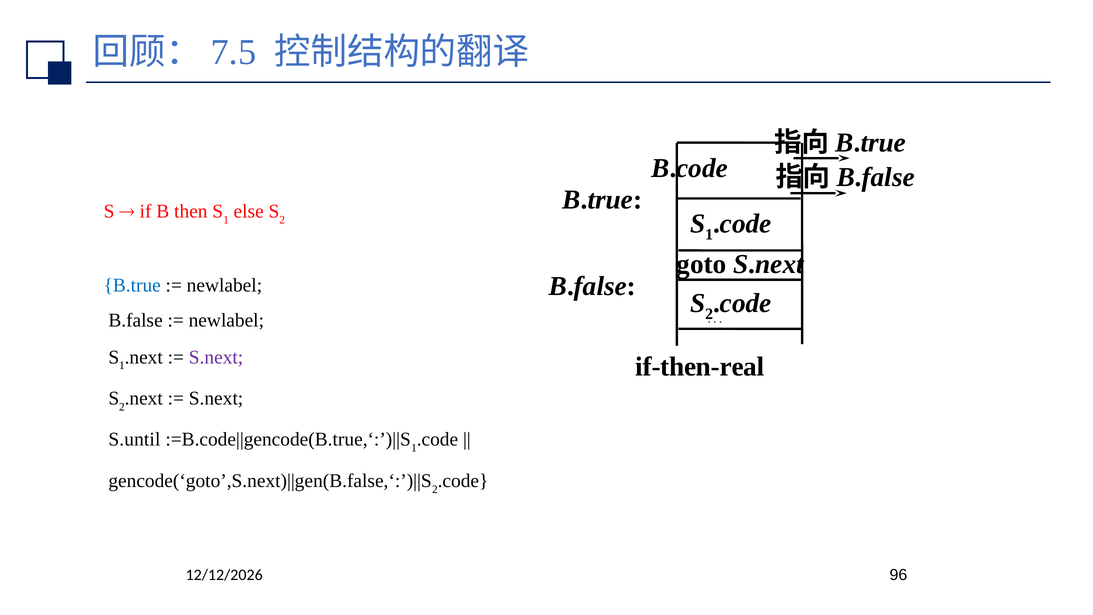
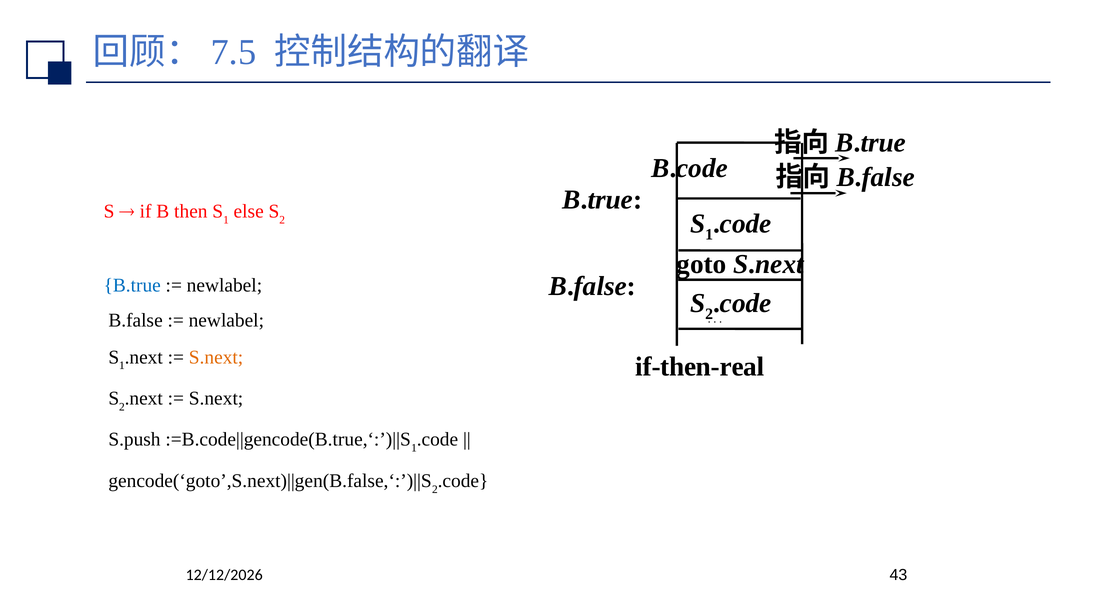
S.next at (216, 357) colour: purple -> orange
S.until: S.until -> S.push
96: 96 -> 43
